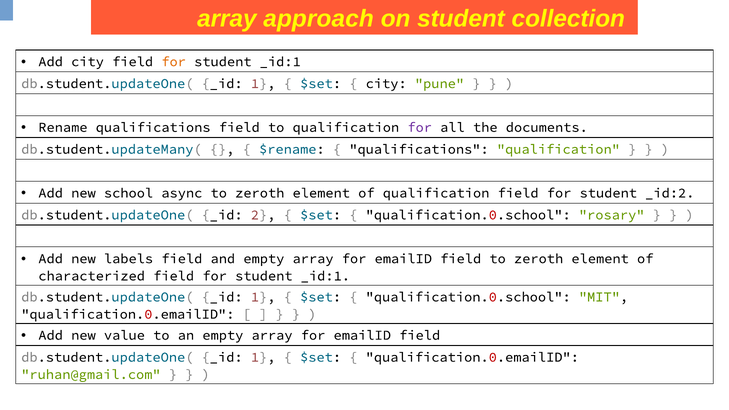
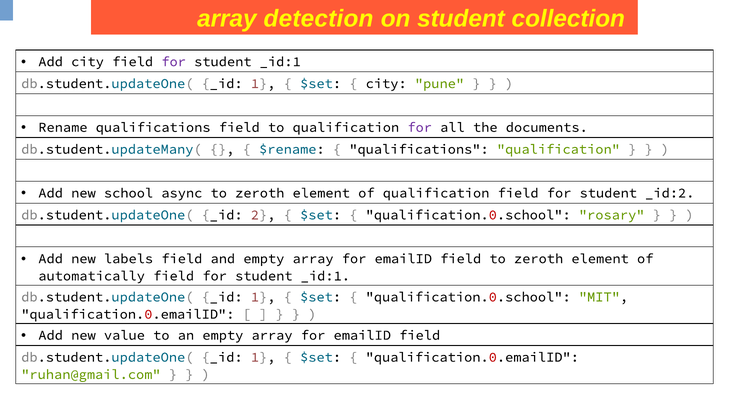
approach: approach -> detection
for at (174, 62) colour: orange -> purple
characterized: characterized -> automatically
